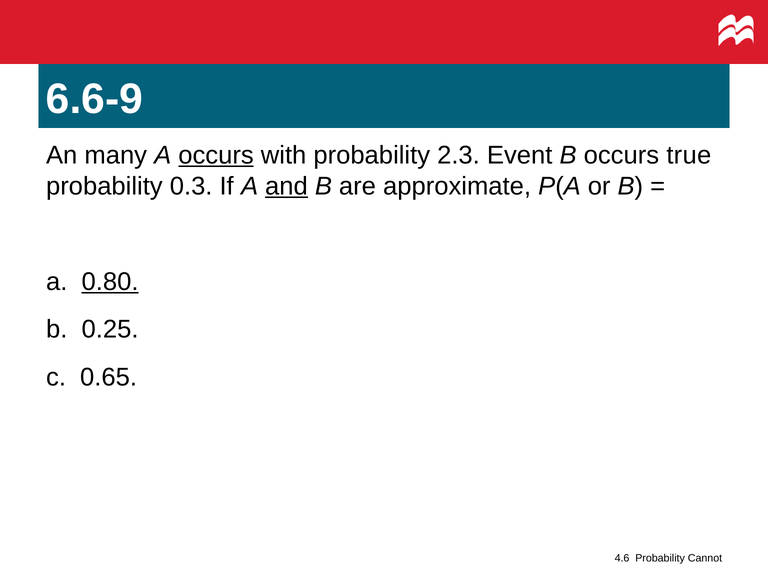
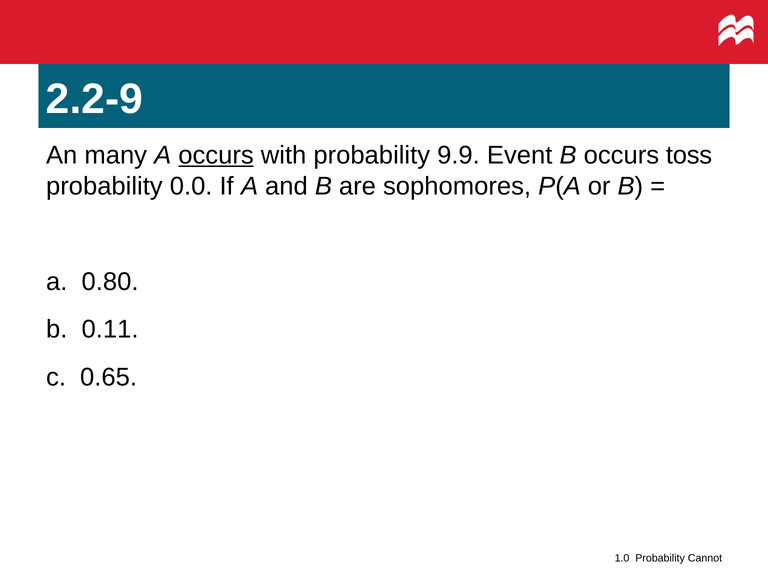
6.6-9: 6.6-9 -> 2.2-9
2.3: 2.3 -> 9.9
true: true -> toss
0.3: 0.3 -> 0.0
and underline: present -> none
approximate: approximate -> sophomores
0.80 underline: present -> none
0.25: 0.25 -> 0.11
4.6: 4.6 -> 1.0
